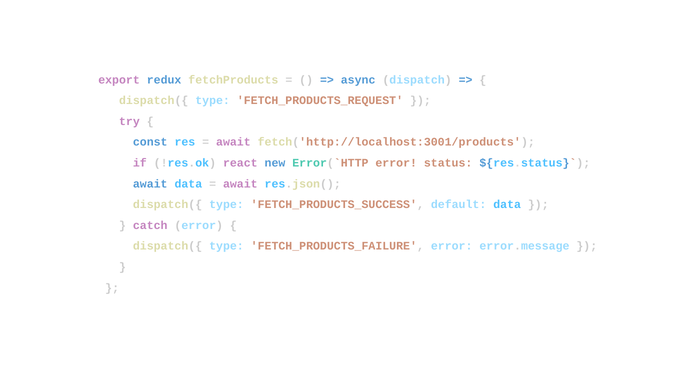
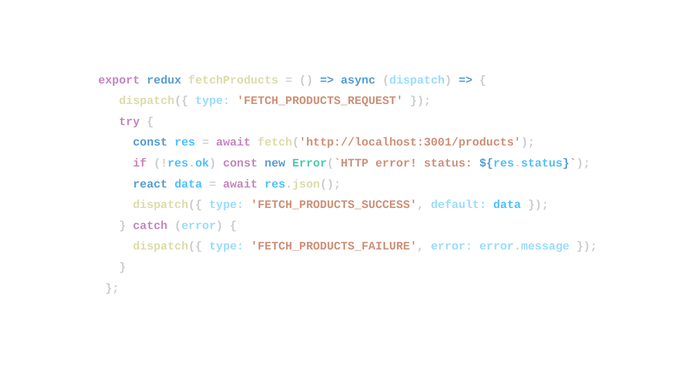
!res.ok react: react -> const
await at (150, 184): await -> react
